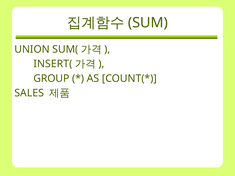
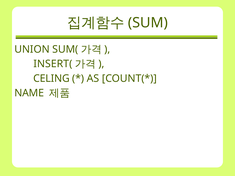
GROUP: GROUP -> CELING
SALES: SALES -> NAME
